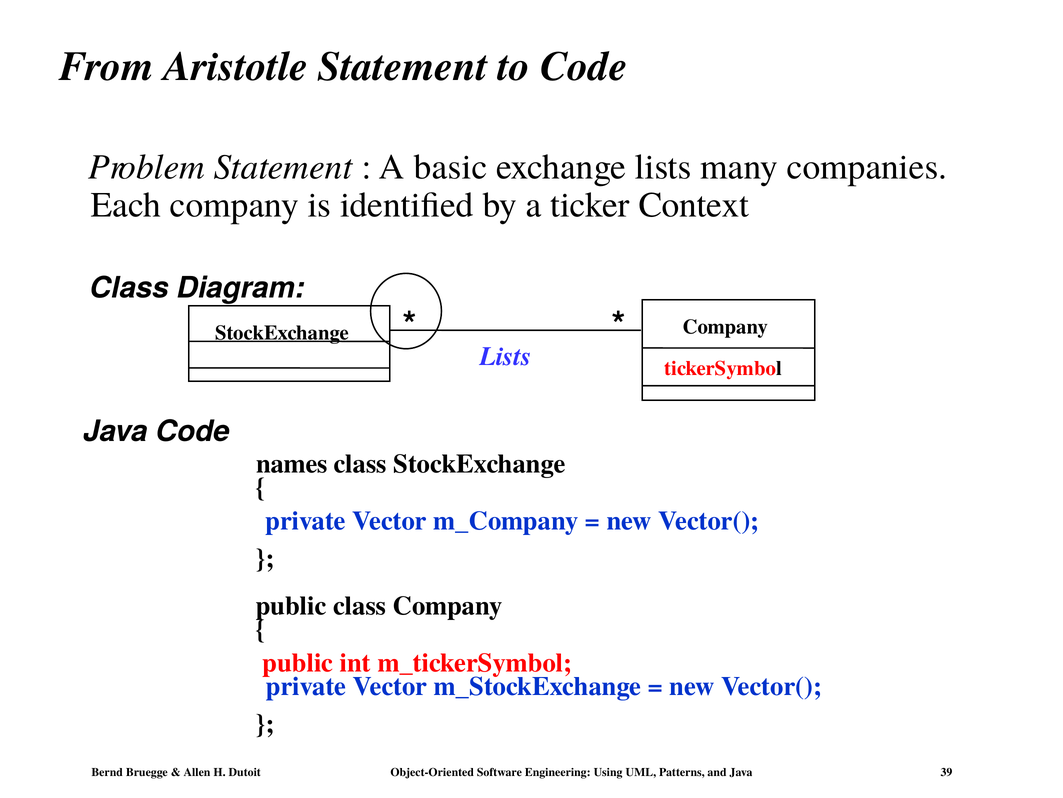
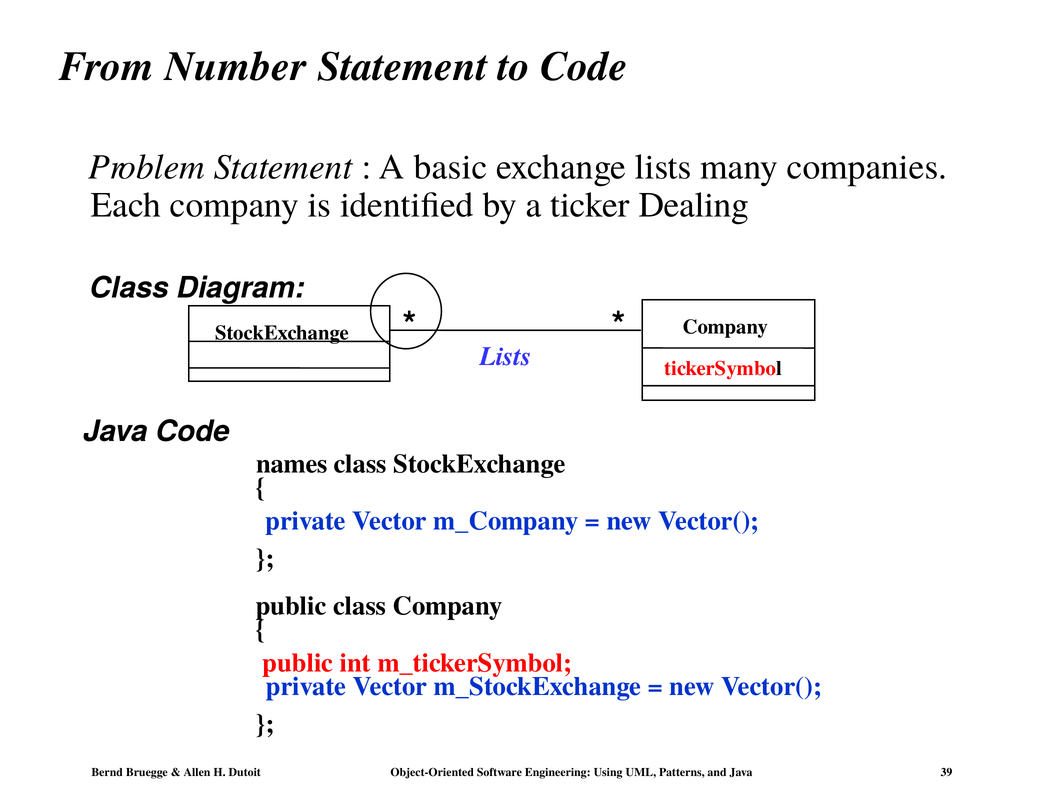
Aristotle: Aristotle -> Number
Context: Context -> Dealing
